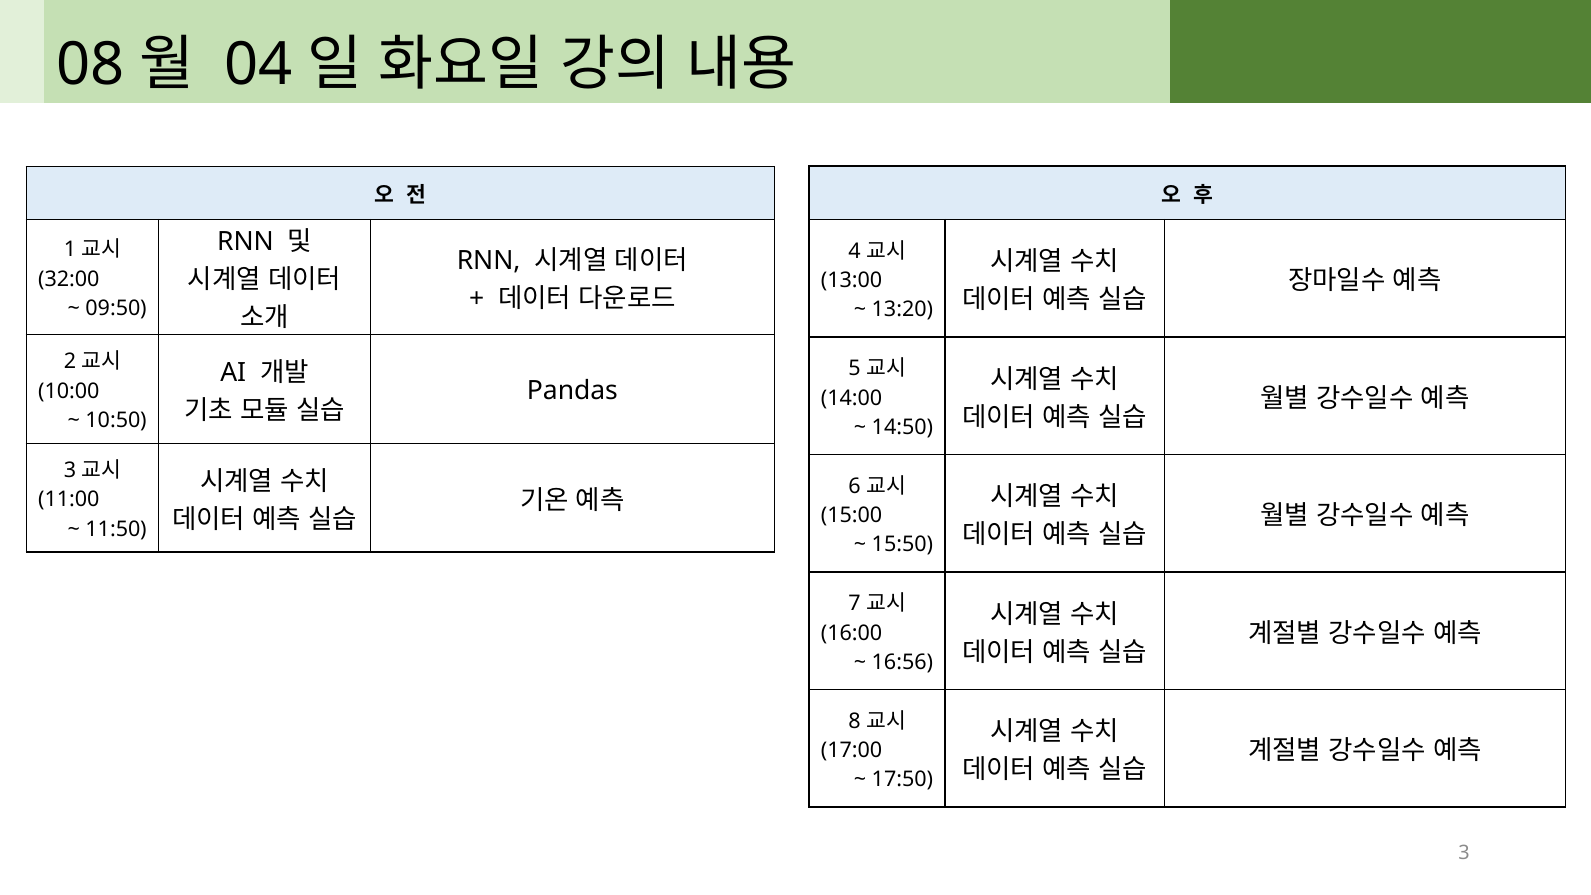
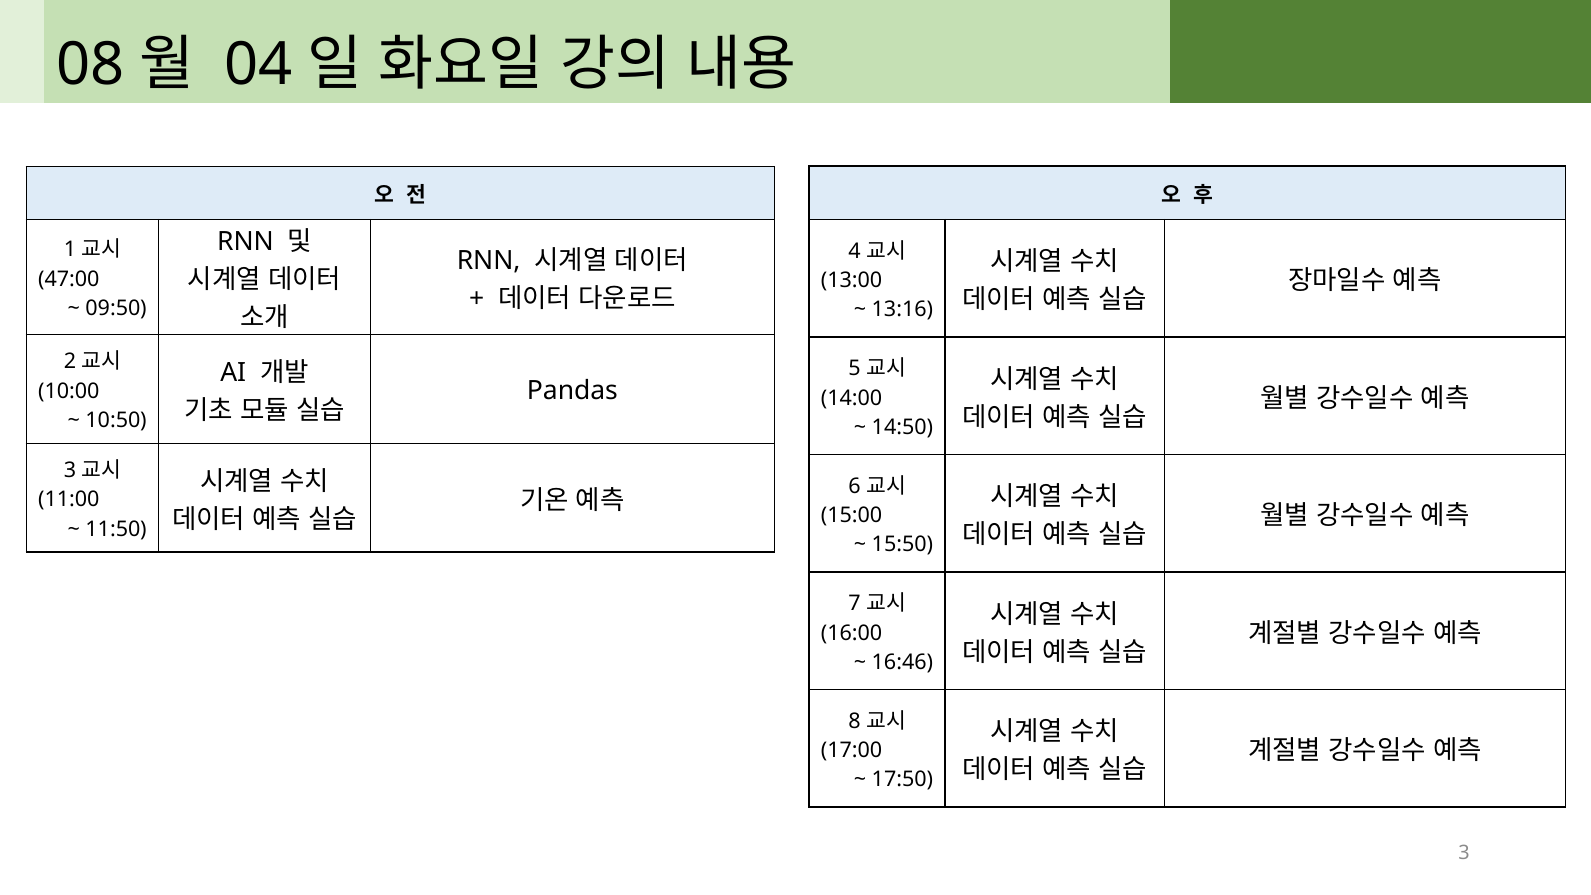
32:00: 32:00 -> 47:00
13:20: 13:20 -> 13:16
16:56: 16:56 -> 16:46
